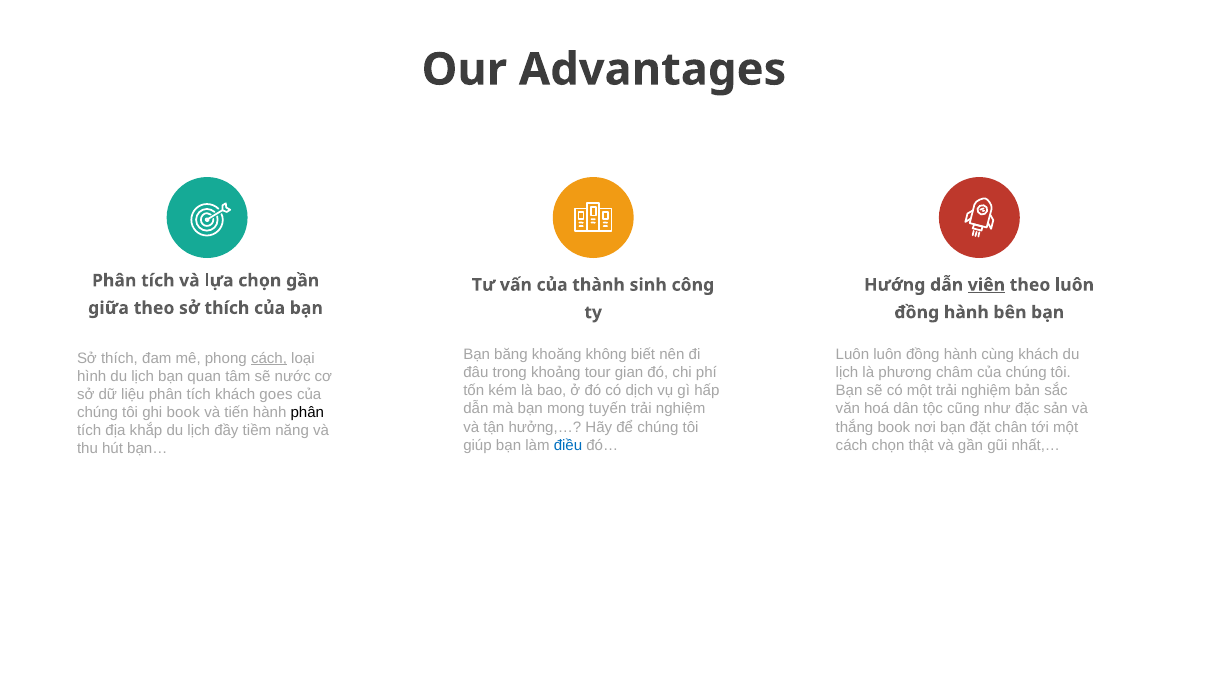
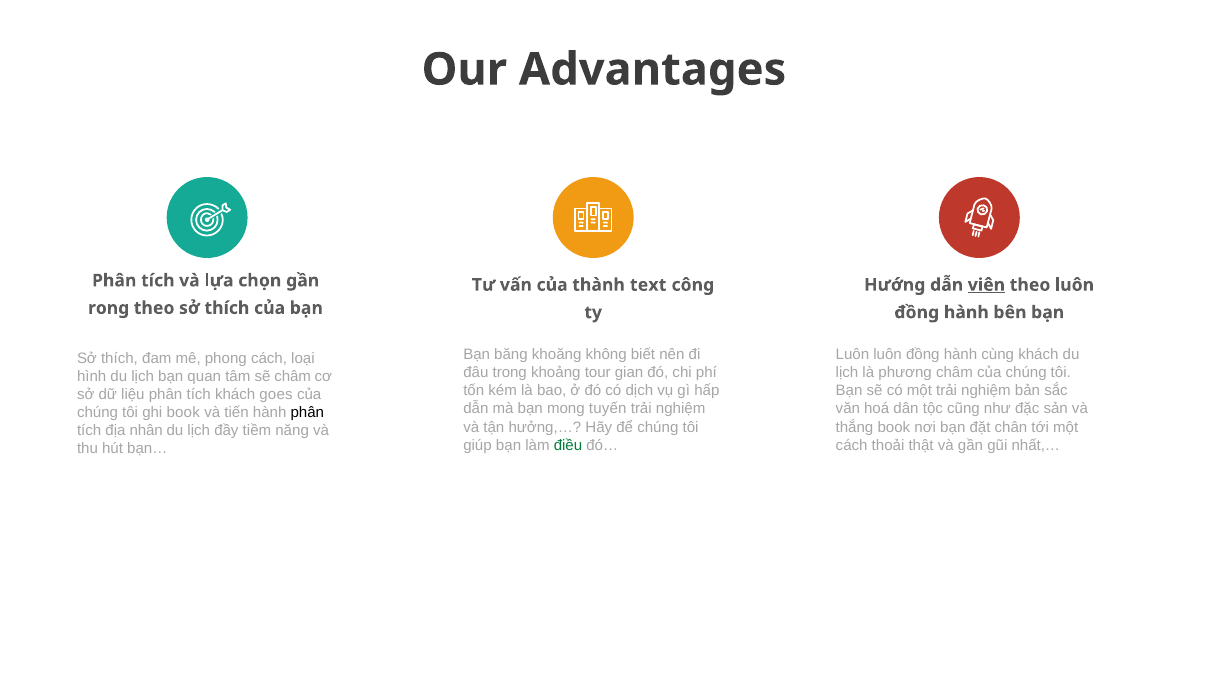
sinh: sinh -> text
giữa: giữa -> rong
cách at (269, 358) underline: present -> none
sẽ nước: nước -> châm
khắp: khắp -> nhân
điều colour: blue -> green
chọn: chọn -> thoải
